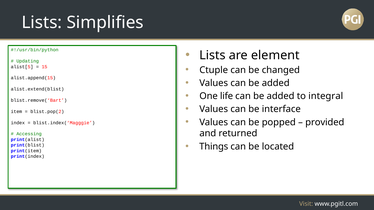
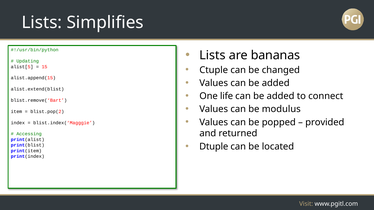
element: element -> bananas
integral: integral -> connect
interface: interface -> modulus
Things: Things -> Dtuple
